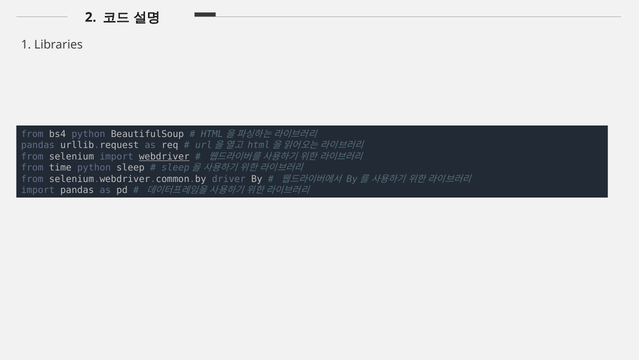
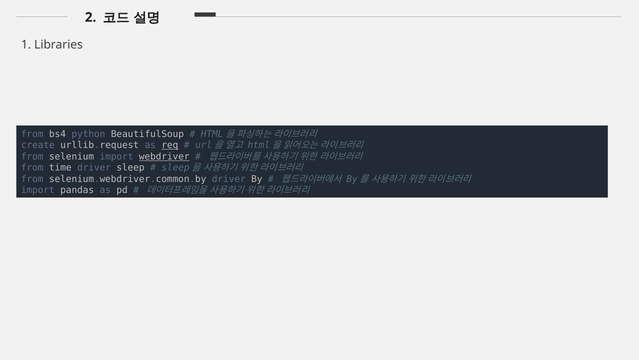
pandas at (38, 145): pandas -> create
req underline: none -> present
time python: python -> driver
